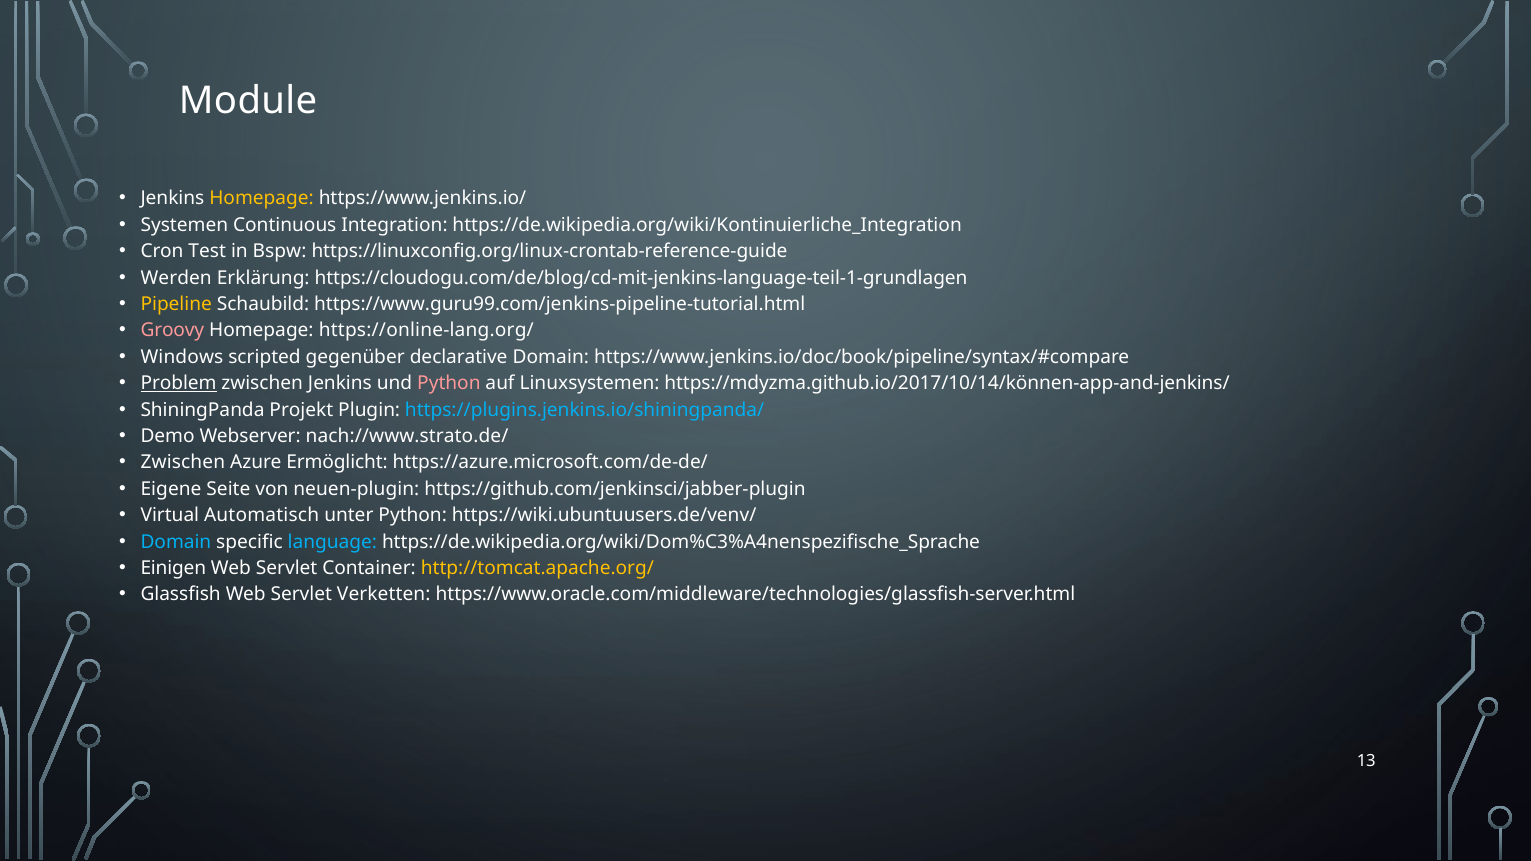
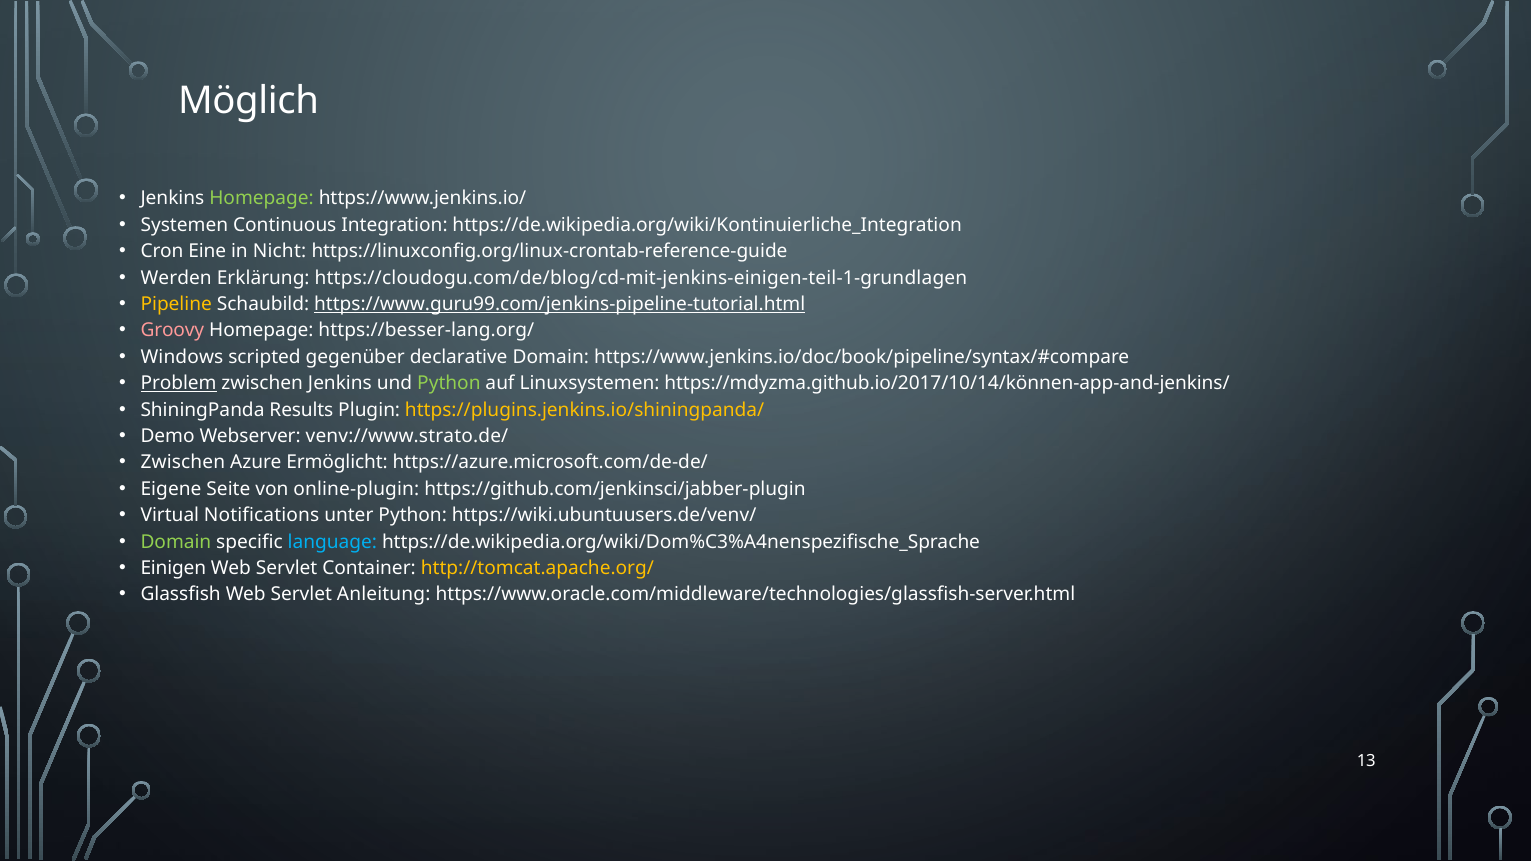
Module: Module -> Möglich
Homepage at (262, 199) colour: yellow -> light green
Test: Test -> Eine
Bspw: Bspw -> Nicht
https://cloudogu.com/de/blog/cd-mit-jenkins-language-teil-1-grundlagen: https://cloudogu.com/de/blog/cd-mit-jenkins-language-teil-1-grundlagen -> https://cloudogu.com/de/blog/cd-mit-jenkins-einigen-teil-1-grundlagen
https://www.guru99.com/jenkins-pipeline-tutorial.html underline: none -> present
https://online-lang.org/: https://online-lang.org/ -> https://besser-lang.org/
Python at (449, 384) colour: pink -> light green
Projekt: Projekt -> Results
https://plugins.jenkins.io/shiningpanda/ colour: light blue -> yellow
nach://www.strato.de/: nach://www.strato.de/ -> venv://www.strato.de/
neuen-plugin: neuen-plugin -> online-plugin
Automatisch: Automatisch -> Notifications
Domain at (176, 542) colour: light blue -> light green
Verketten: Verketten -> Anleitung
